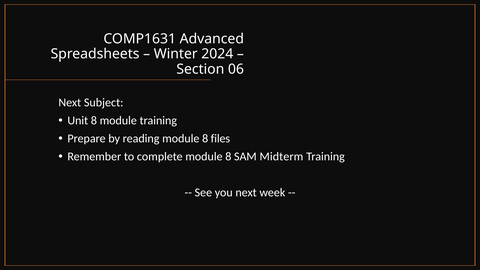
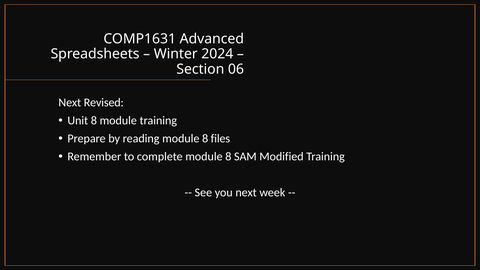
Subject: Subject -> Revised
Midterm: Midterm -> Modified
